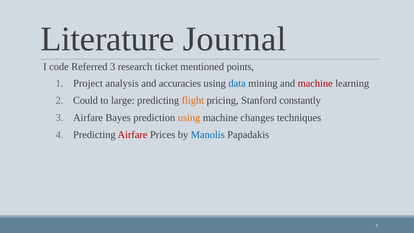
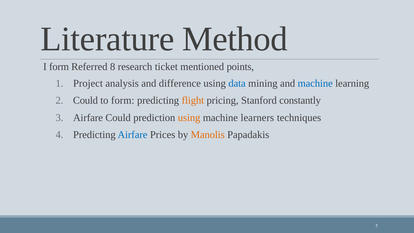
Journal: Journal -> Method
I code: code -> form
Referred 3: 3 -> 8
accuracies: accuracies -> difference
machine at (315, 83) colour: red -> blue
to large: large -> form
Airfare Bayes: Bayes -> Could
changes: changes -> learners
Airfare at (133, 135) colour: red -> blue
Manolis colour: blue -> orange
